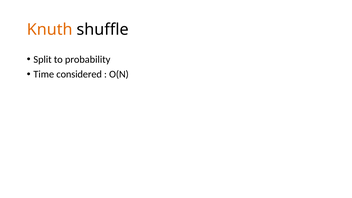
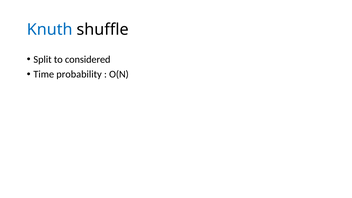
Knuth colour: orange -> blue
probability: probability -> considered
considered: considered -> probability
